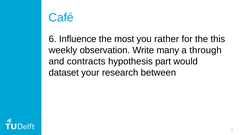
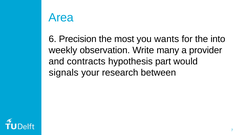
Café: Café -> Area
Influence: Influence -> Precision
rather: rather -> wants
this: this -> into
through: through -> provider
dataset: dataset -> signals
